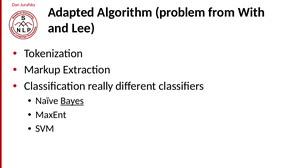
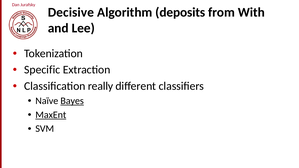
Adapted: Adapted -> Decisive
problem: problem -> deposits
Markup: Markup -> Specific
MaxEnt underline: none -> present
